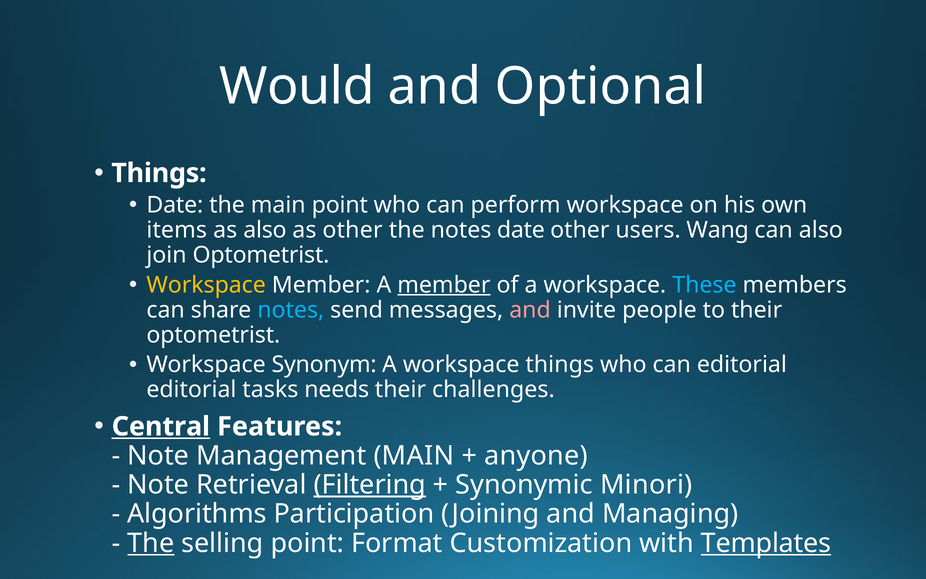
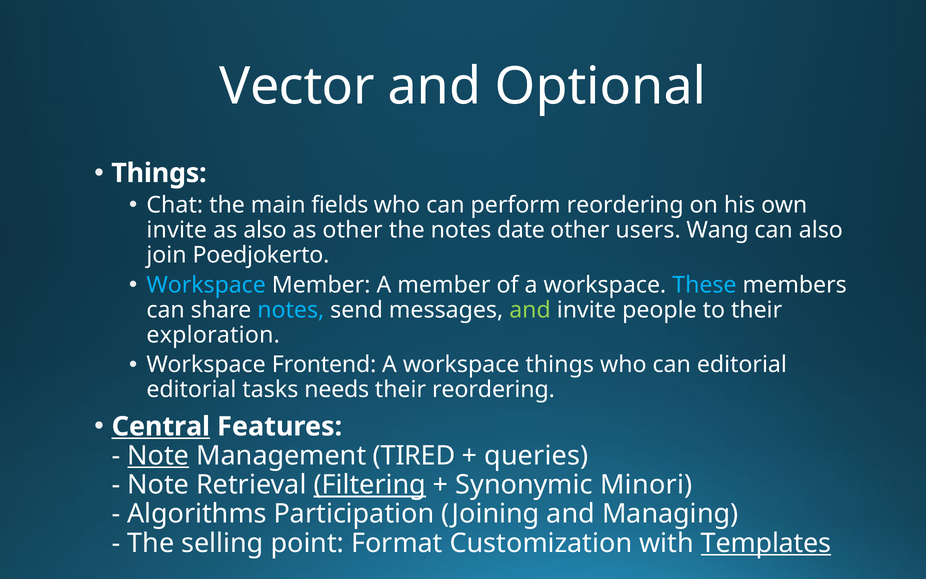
Would: Would -> Vector
Date at (175, 205): Date -> Chat
main point: point -> fields
perform workspace: workspace -> reordering
items at (177, 230): items -> invite
join Optometrist: Optometrist -> Poedjokerto
Workspace at (206, 285) colour: yellow -> light blue
member at (444, 285) underline: present -> none
and at (530, 310) colour: pink -> light green
optometrist at (213, 335): optometrist -> exploration
Synonym: Synonym -> Frontend
their challenges: challenges -> reordering
Note at (158, 456) underline: none -> present
Management MAIN: MAIN -> TIRED
anyone: anyone -> queries
The at (151, 543) underline: present -> none
